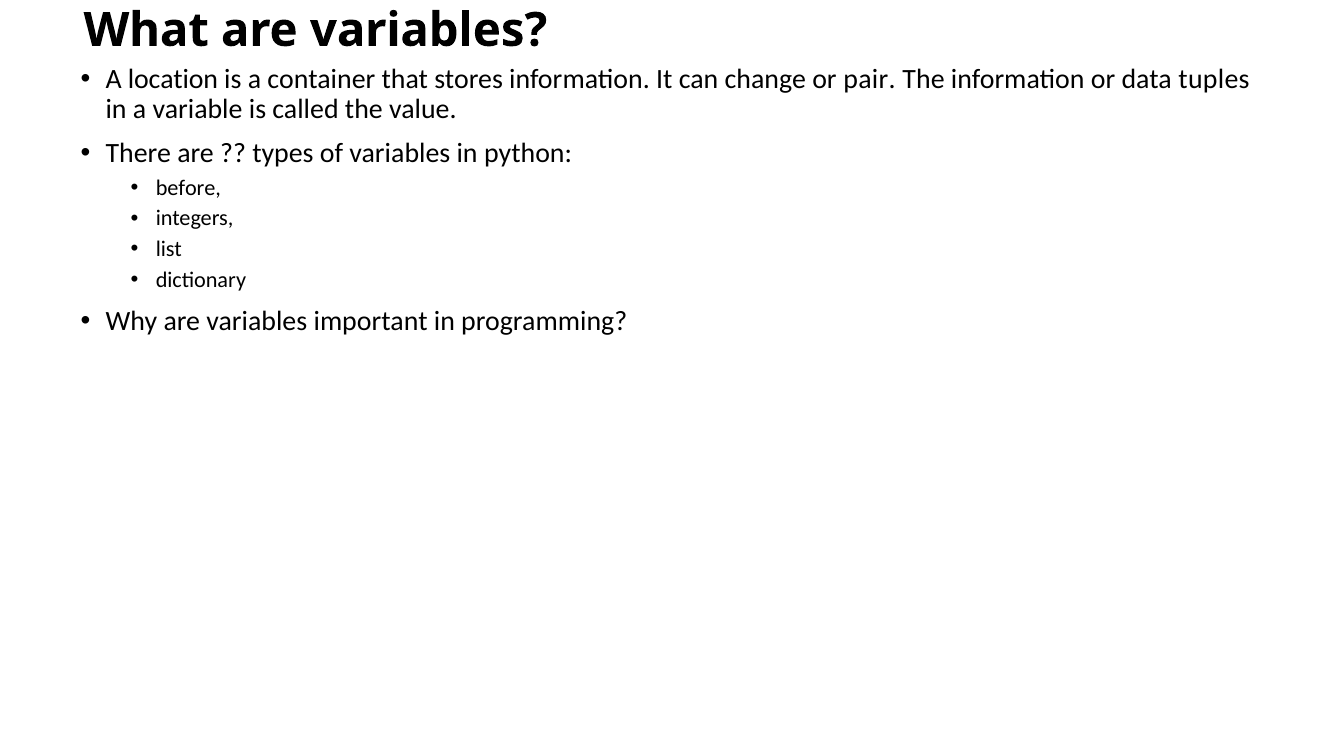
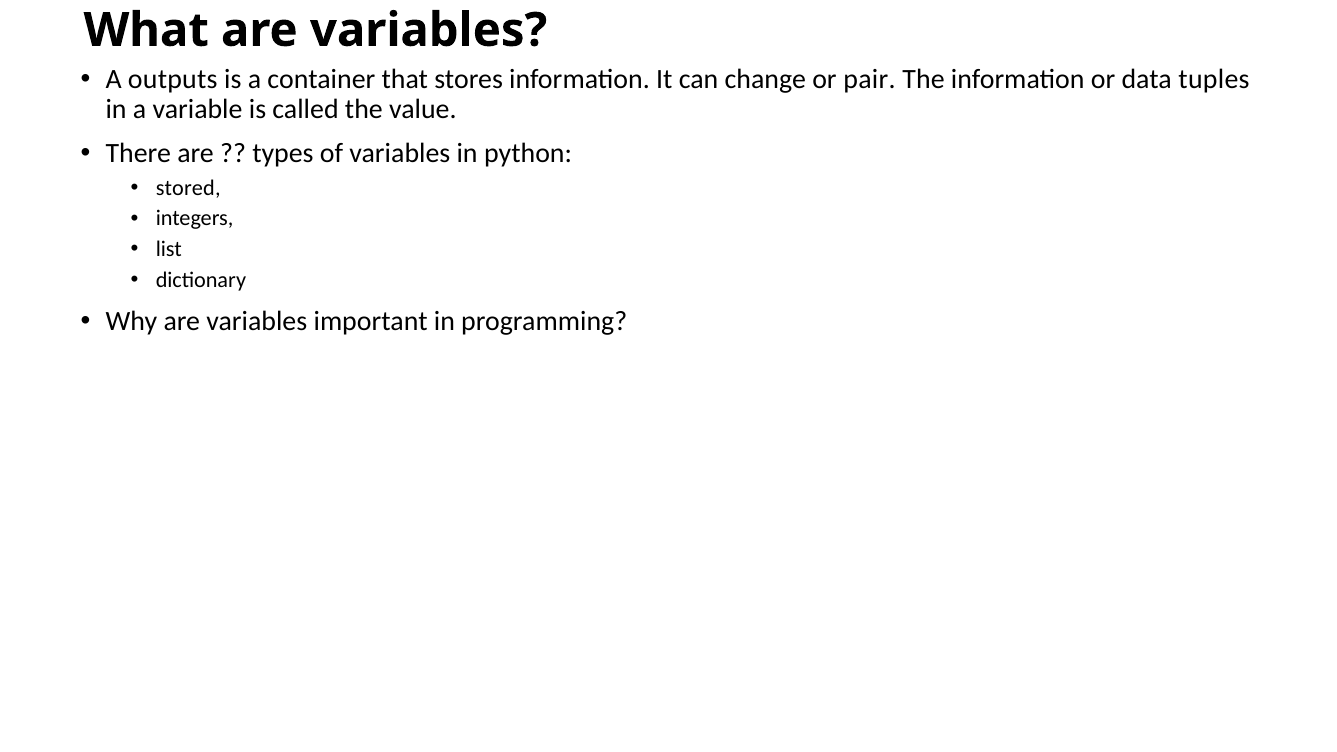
location: location -> outputs
before: before -> stored
